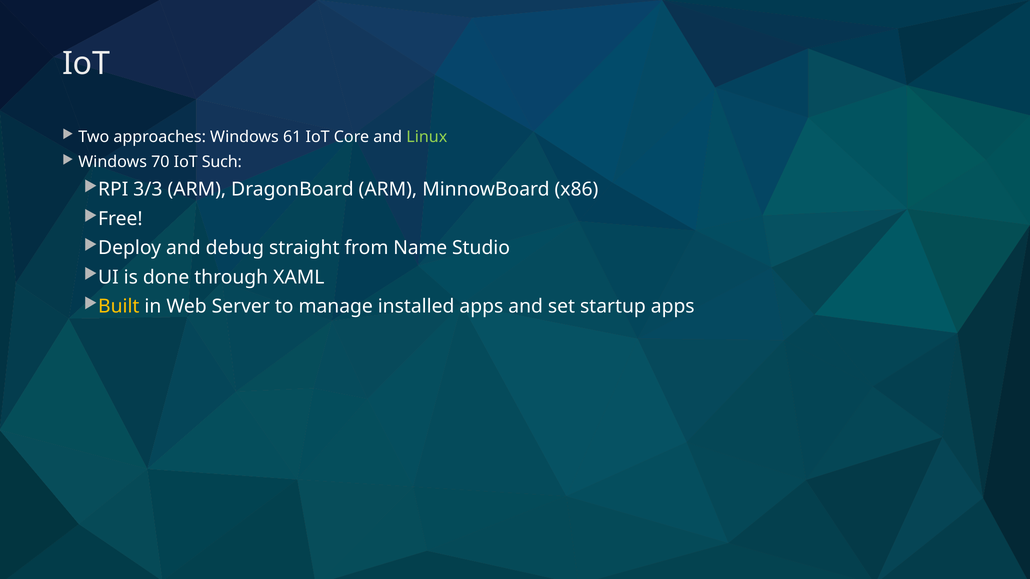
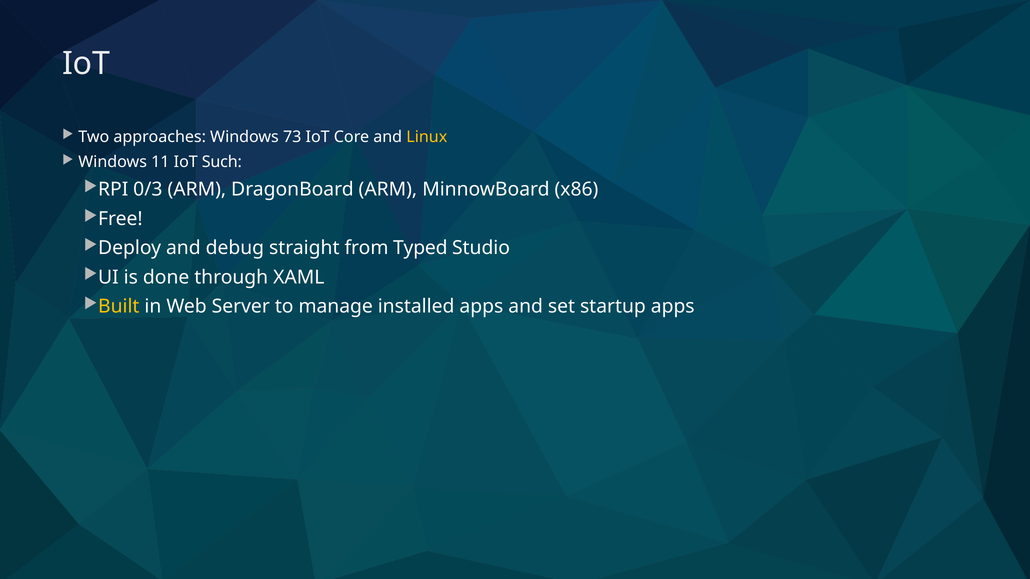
61: 61 -> 73
Linux colour: light green -> yellow
70: 70 -> 11
3/3: 3/3 -> 0/3
Name: Name -> Typed
